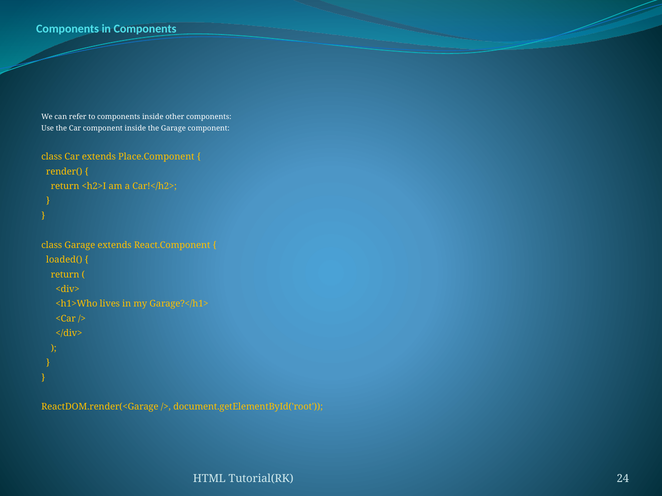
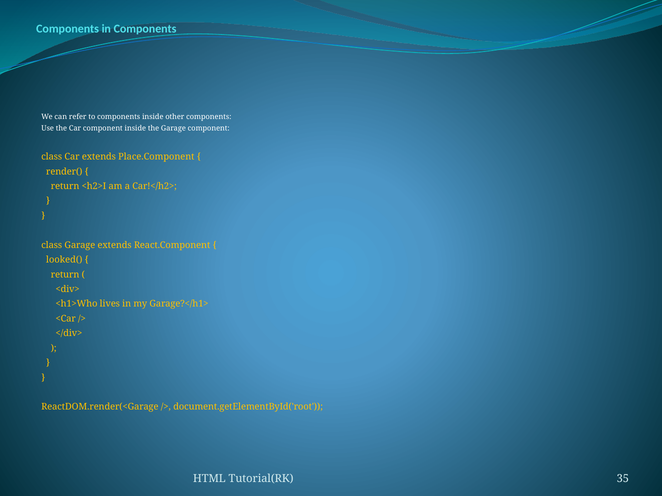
loaded(: loaded( -> looked(
24: 24 -> 35
